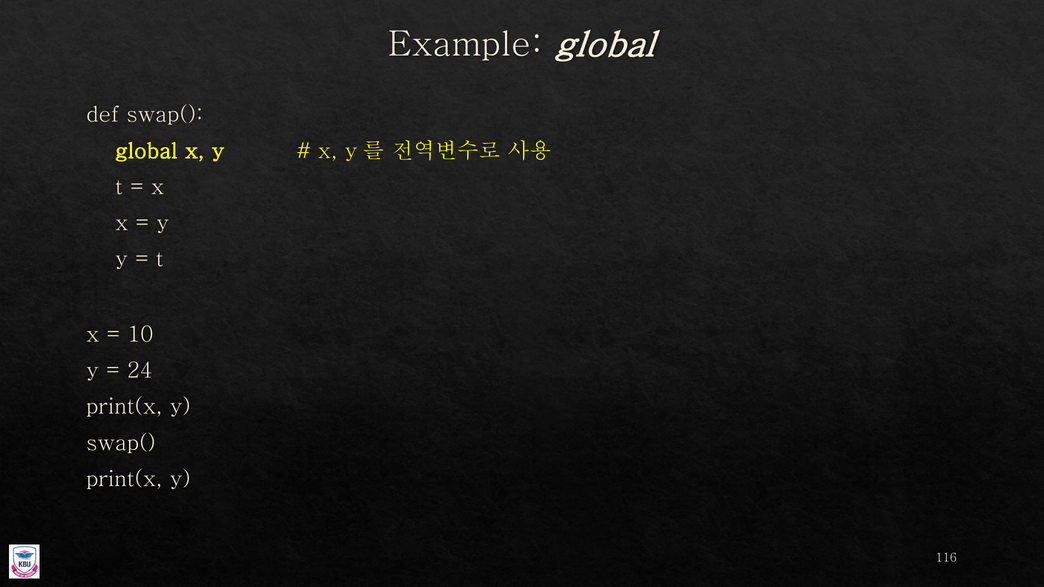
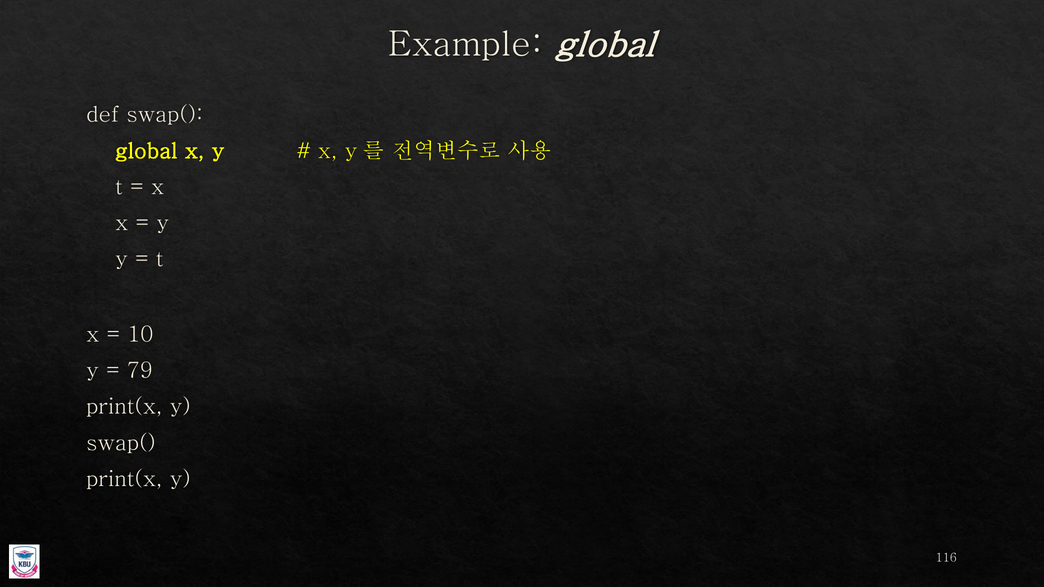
24: 24 -> 79
